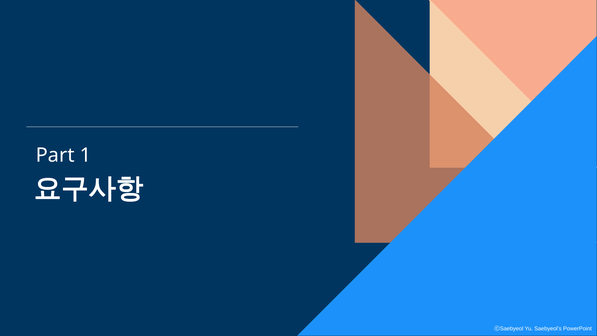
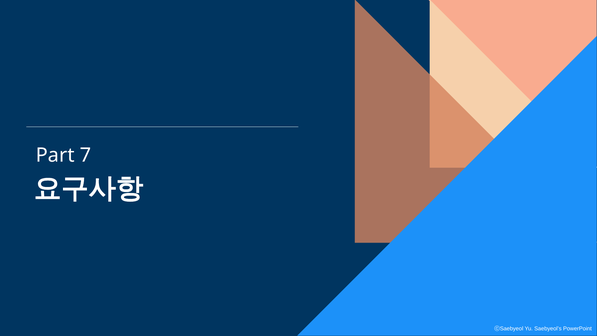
1: 1 -> 7
